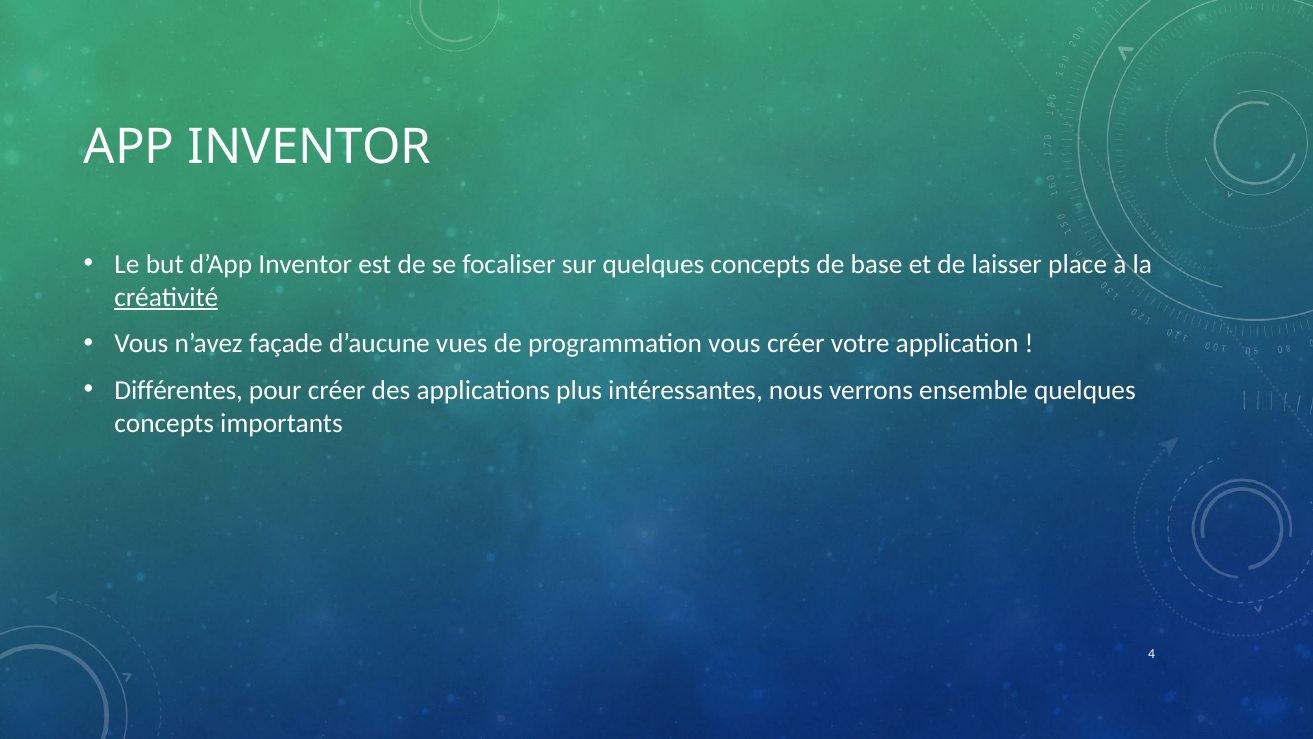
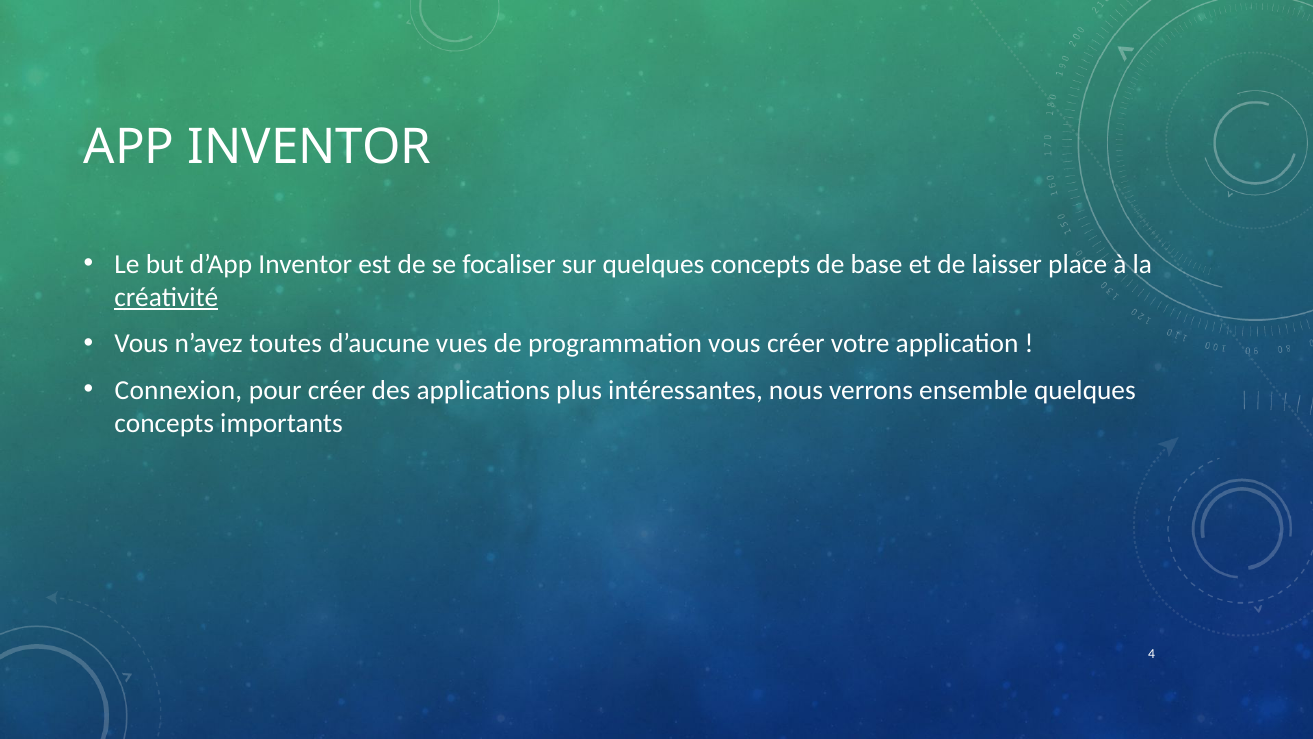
façade: façade -> toutes
Différentes: Différentes -> Connexion
